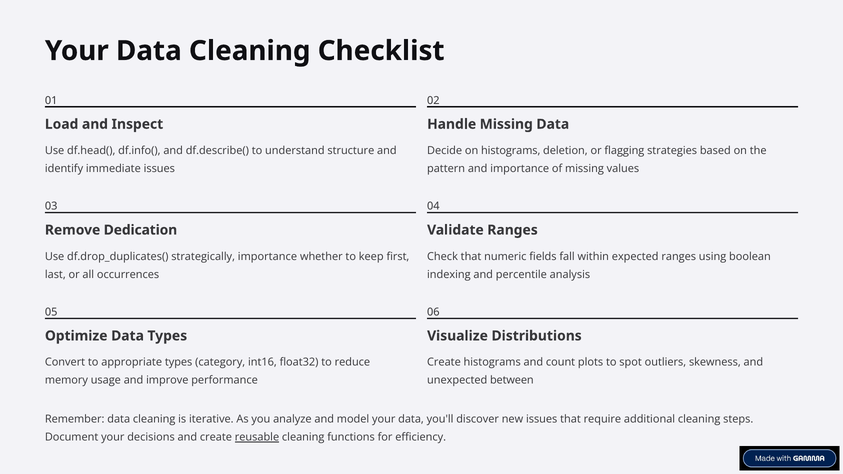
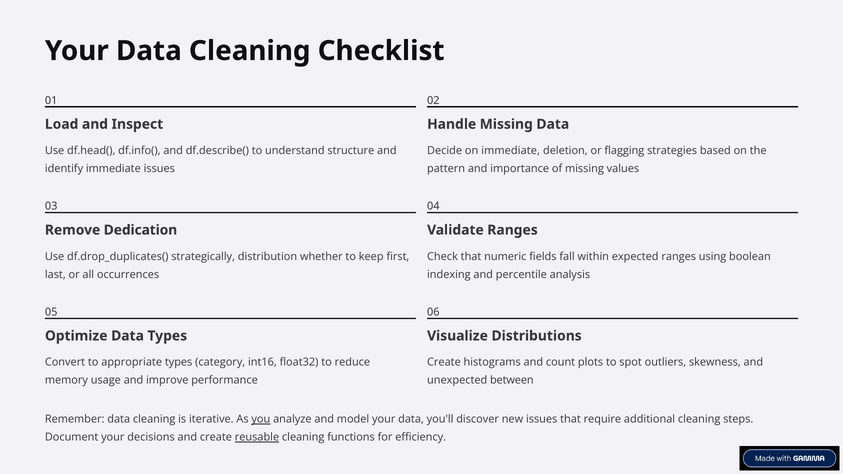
on histograms: histograms -> immediate
strategically importance: importance -> distribution
you underline: none -> present
